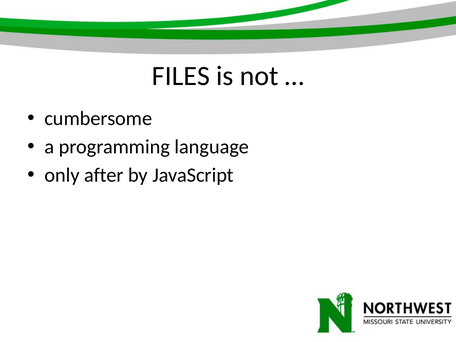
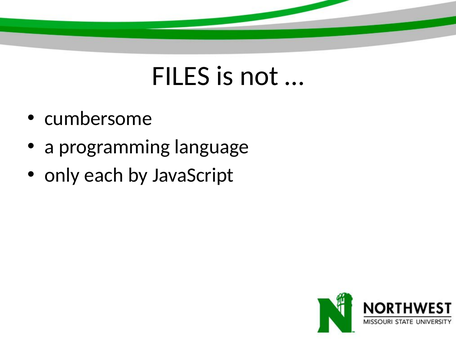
after: after -> each
